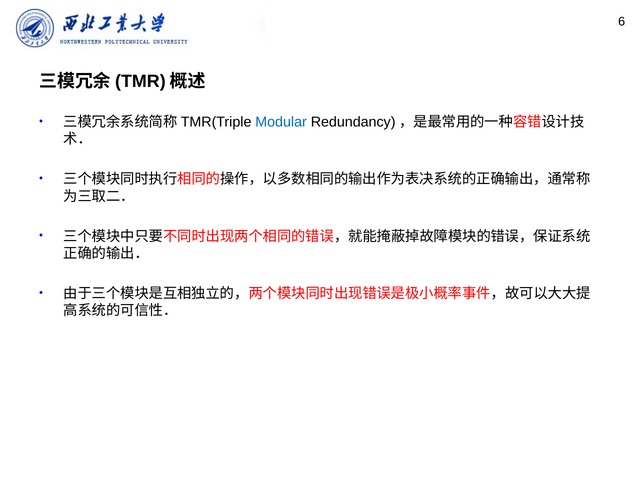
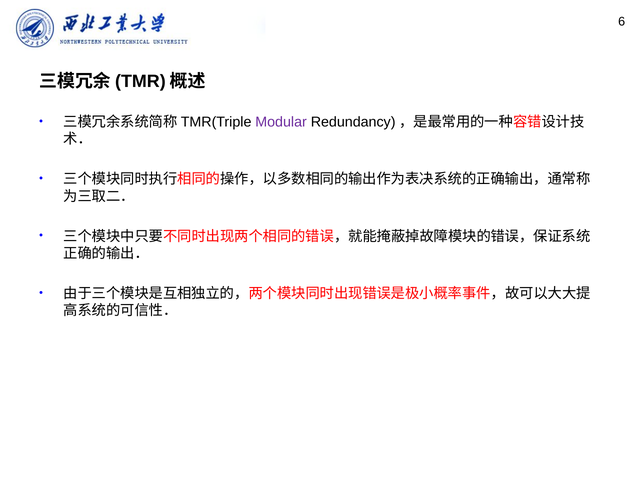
Modular colour: blue -> purple
